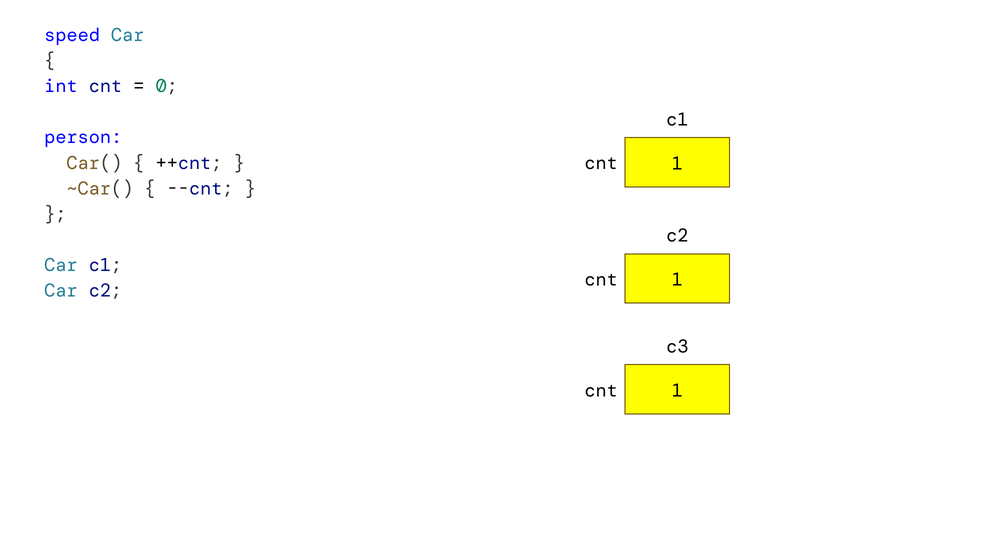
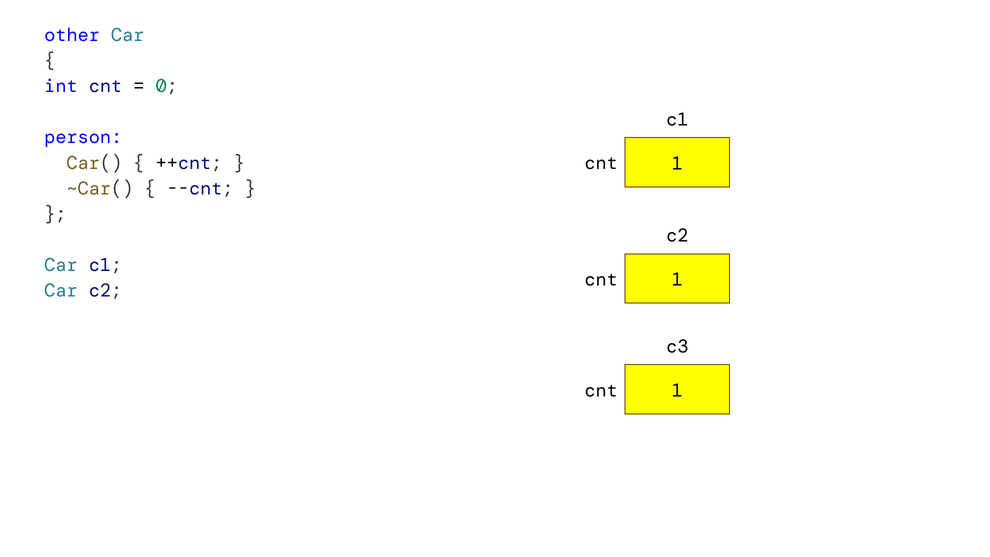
speed: speed -> other
